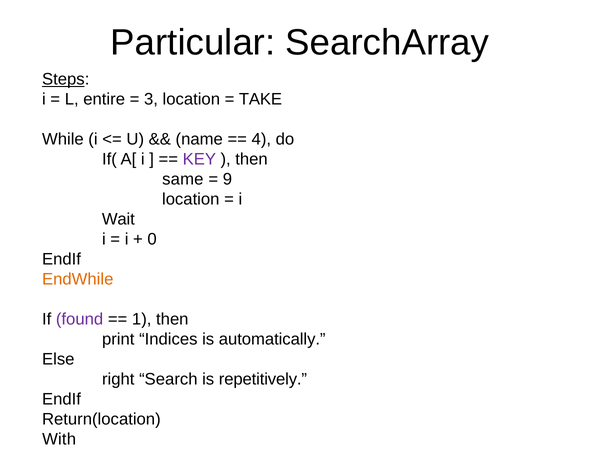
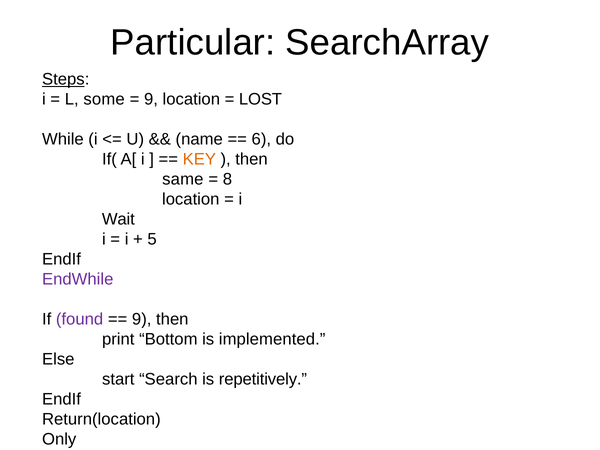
entire: entire -> some
3 at (151, 99): 3 -> 9
TAKE: TAKE -> LOST
4: 4 -> 6
KEY colour: purple -> orange
9: 9 -> 8
0: 0 -> 5
EndWhile colour: orange -> purple
1 at (142, 319): 1 -> 9
Indices: Indices -> Bottom
automatically: automatically -> implemented
right: right -> start
With: With -> Only
